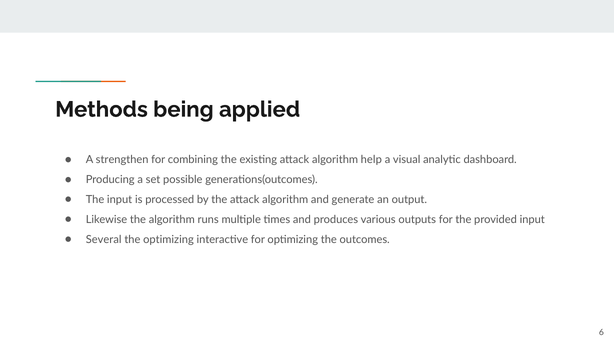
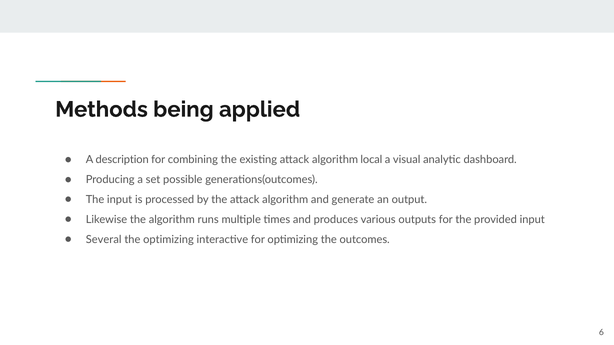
strengthen: strengthen -> description
help: help -> local
